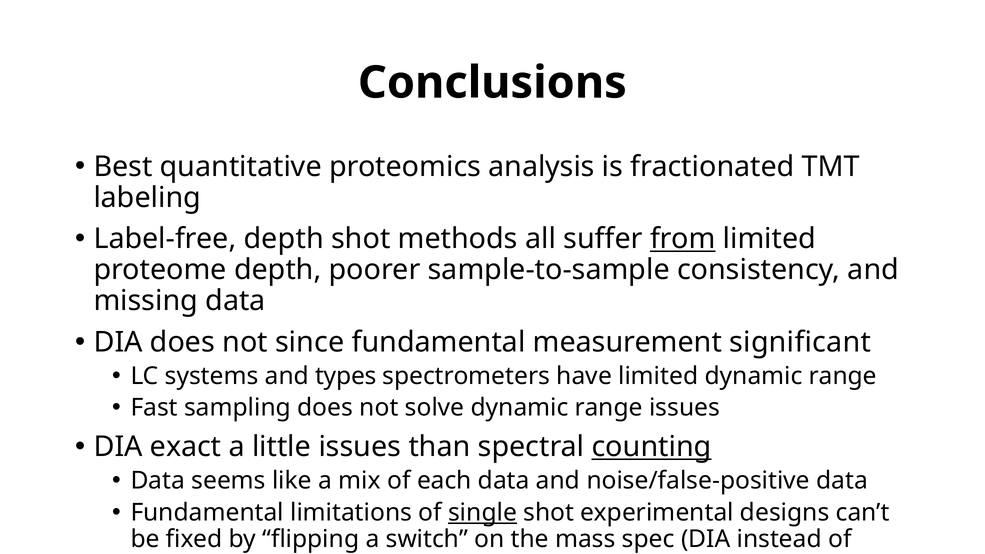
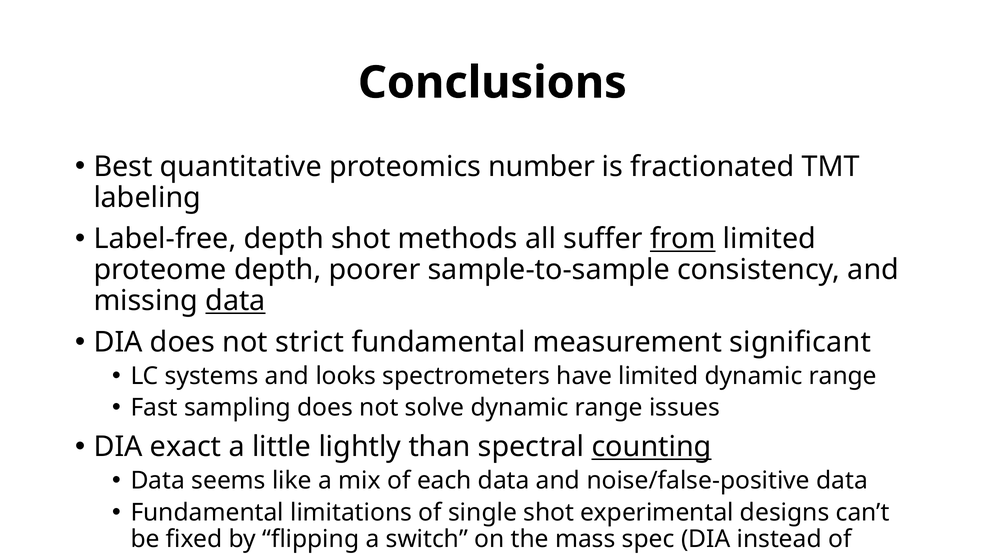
analysis: analysis -> number
data at (236, 301) underline: none -> present
since: since -> strict
types: types -> looks
little issues: issues -> lightly
single underline: present -> none
